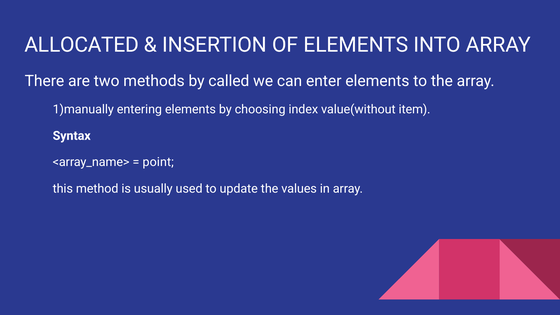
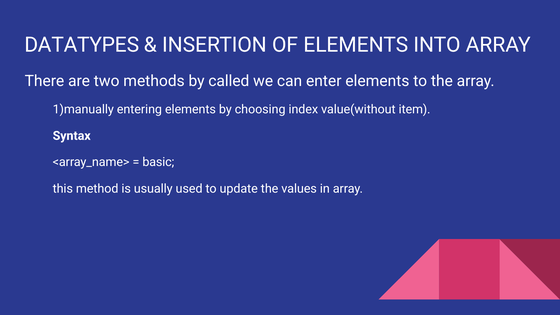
ALLOCATED: ALLOCATED -> DATATYPES
point: point -> basic
